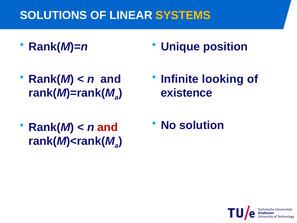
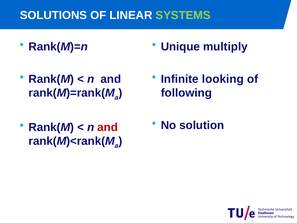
SYSTEMS colour: yellow -> light green
position: position -> multiply
existence: existence -> following
